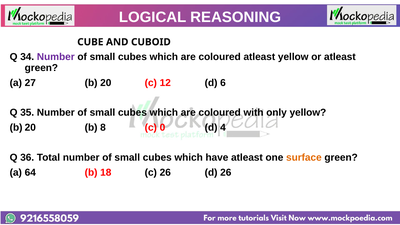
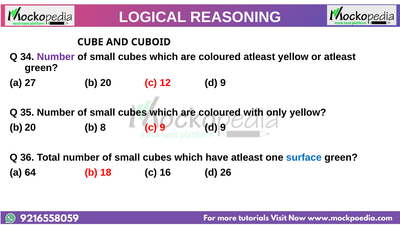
12 d 6: 6 -> 9
c 0: 0 -> 9
4 at (223, 128): 4 -> 9
surface colour: orange -> blue
c 26: 26 -> 16
